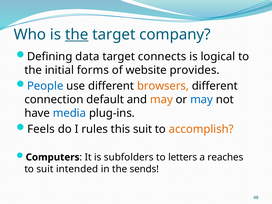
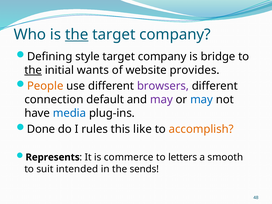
data: data -> style
connects at (162, 57): connects -> company
logical: logical -> bridge
the at (33, 70) underline: none -> present
forms: forms -> wants
People colour: blue -> orange
browsers colour: orange -> purple
may at (161, 100) colour: orange -> purple
Feels: Feels -> Done
this suit: suit -> like
Computers: Computers -> Represents
subfolders: subfolders -> commerce
reaches: reaches -> smooth
